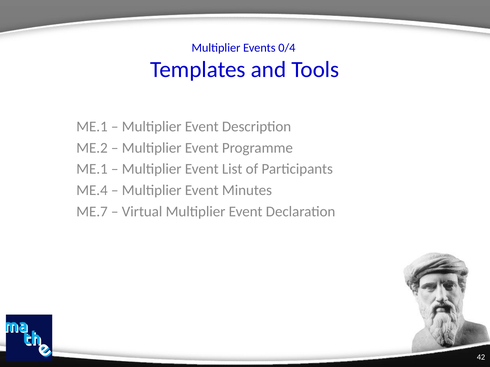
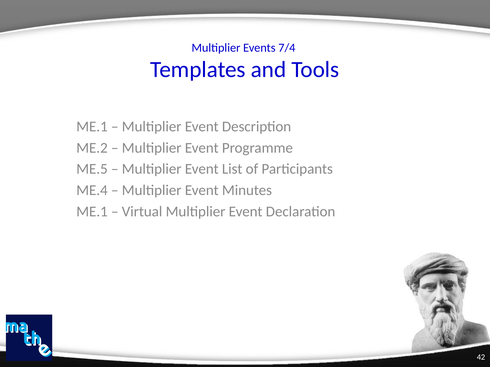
0/4: 0/4 -> 7/4
ME.1 at (92, 169): ME.1 -> ME.5
ME.7 at (92, 212): ME.7 -> ME.1
